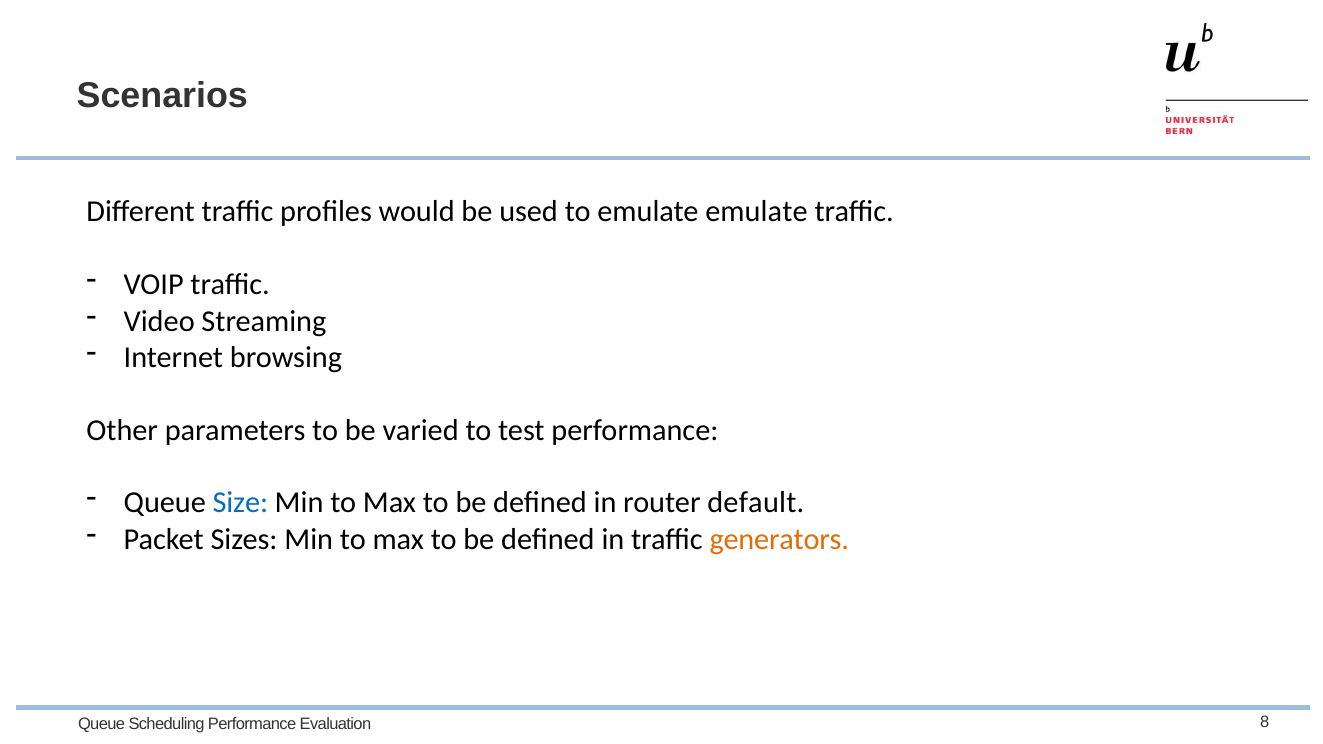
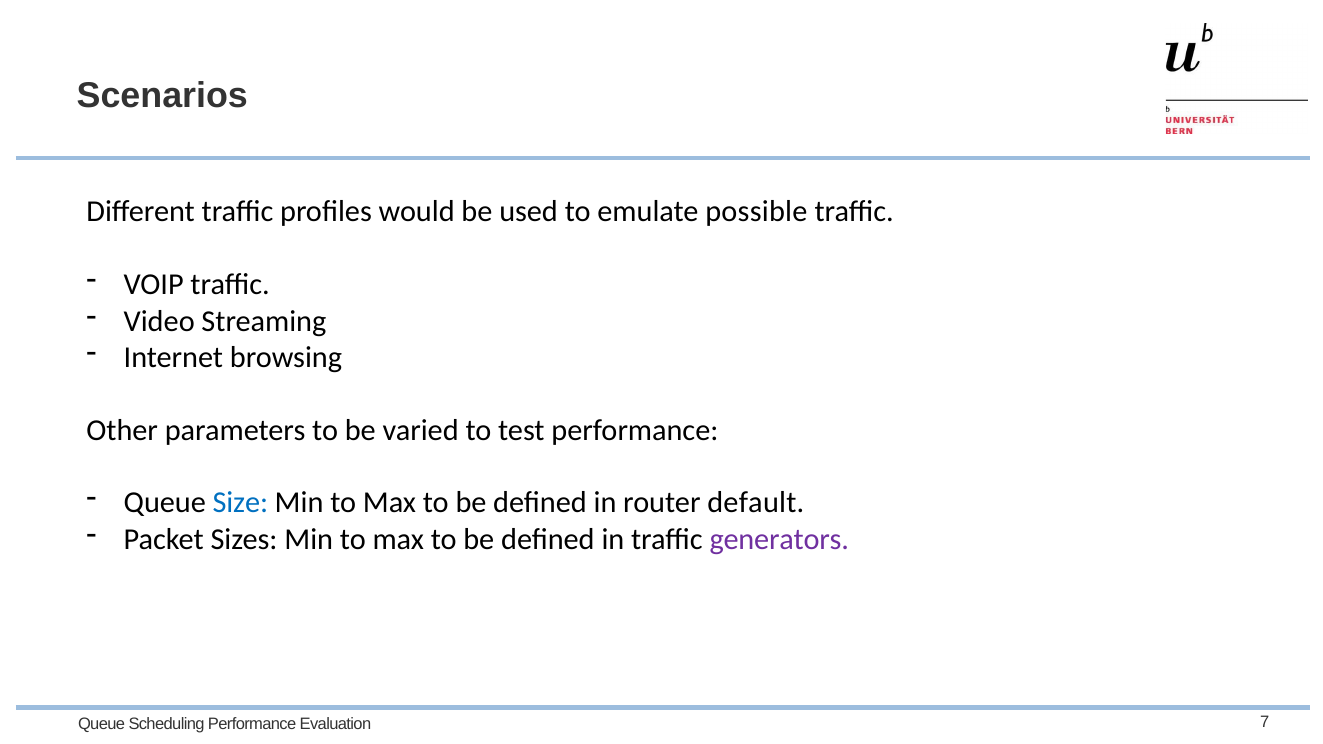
emulate emulate: emulate -> possible
generators colour: orange -> purple
8: 8 -> 7
